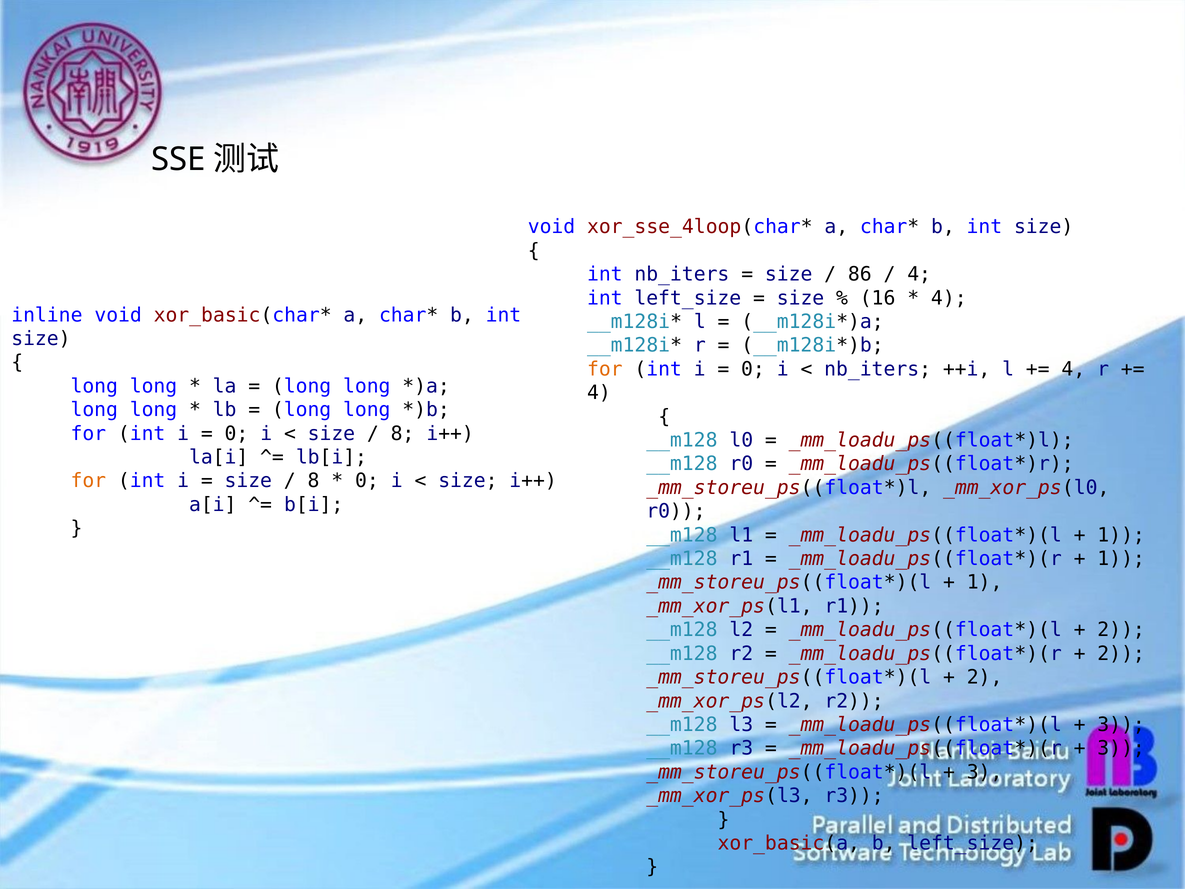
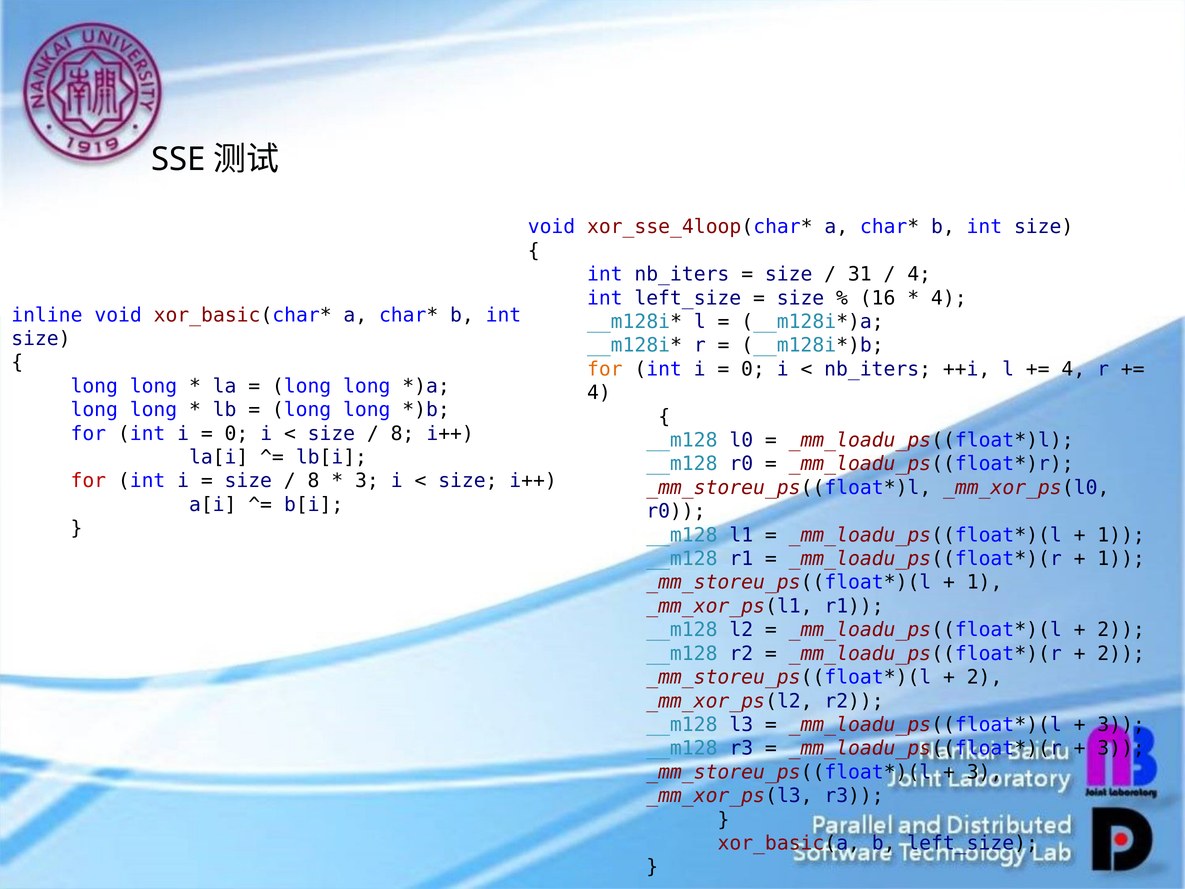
86: 86 -> 31
for at (88, 481) colour: orange -> red
0 at (367, 481): 0 -> 3
